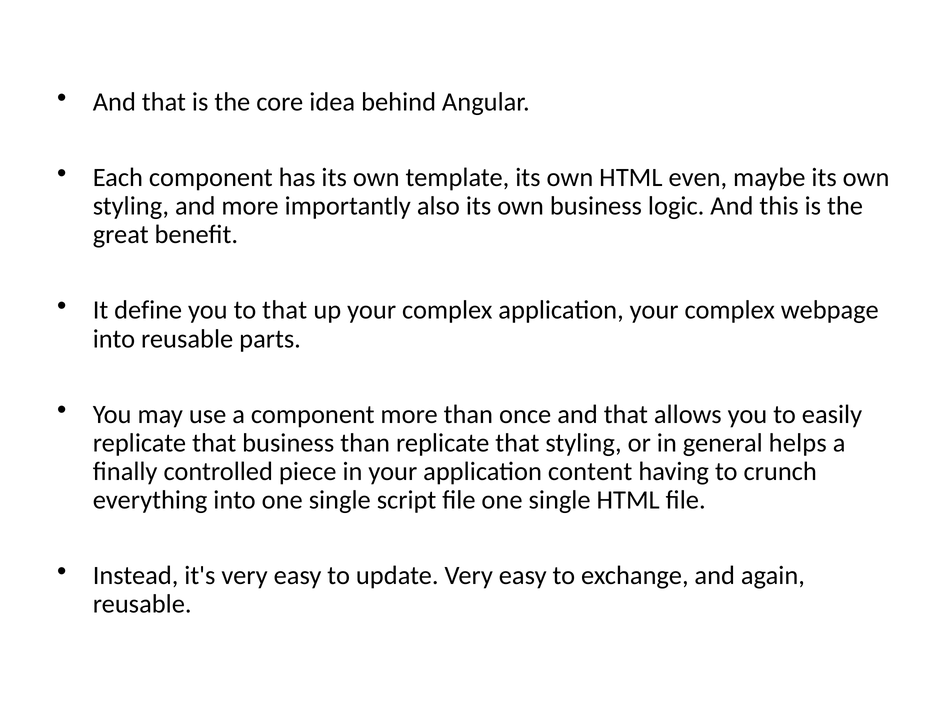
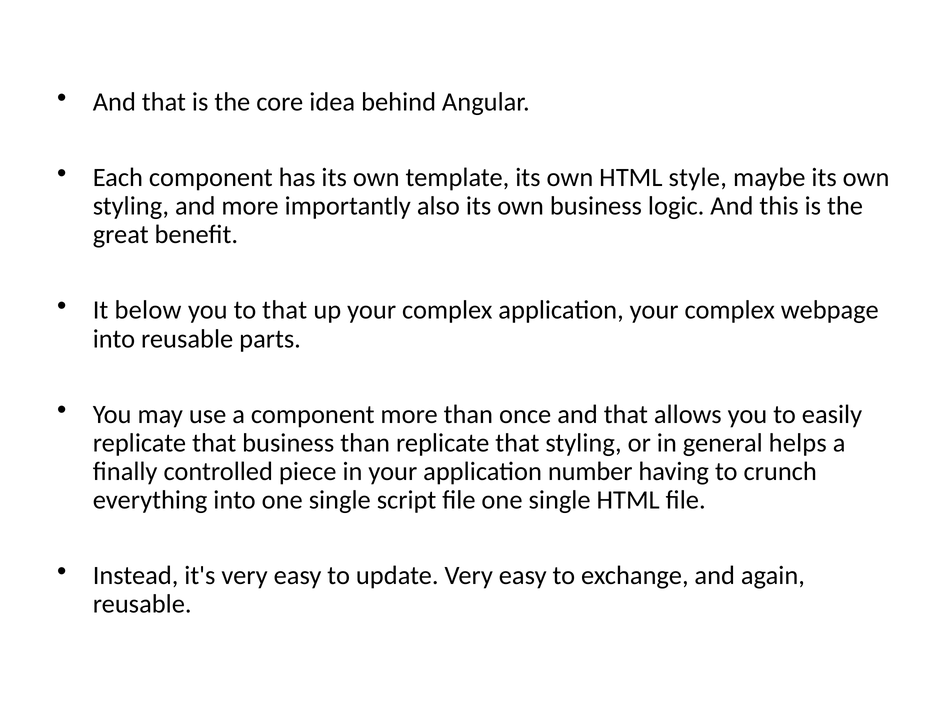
even: even -> style
define: define -> below
content: content -> number
